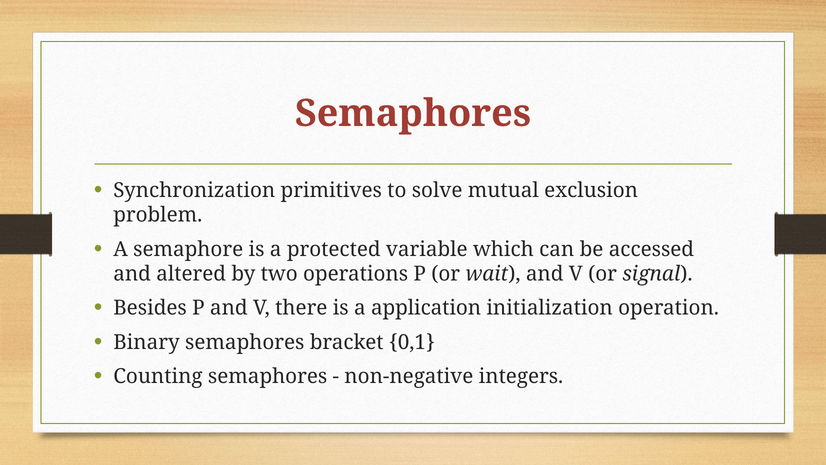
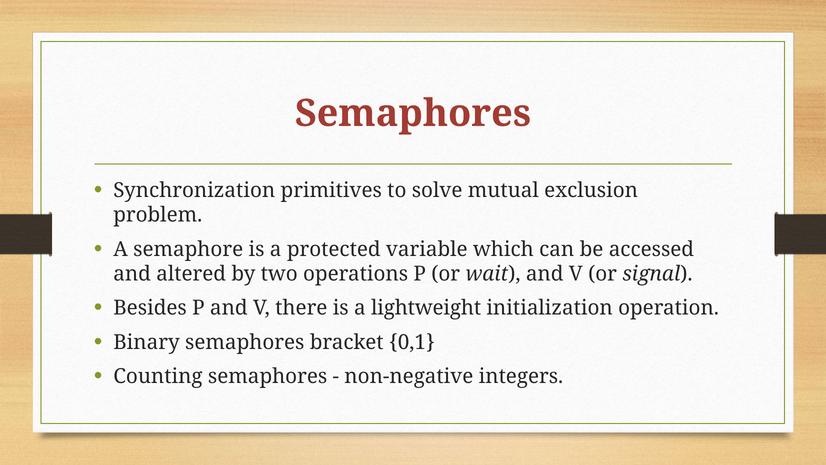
application: application -> lightweight
